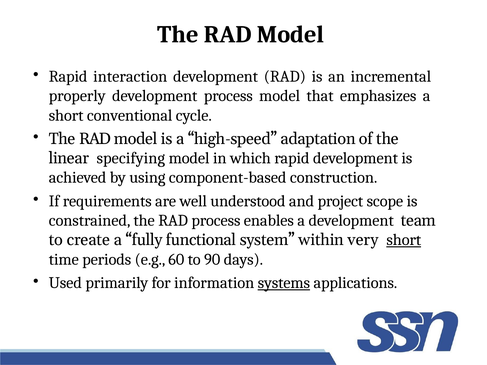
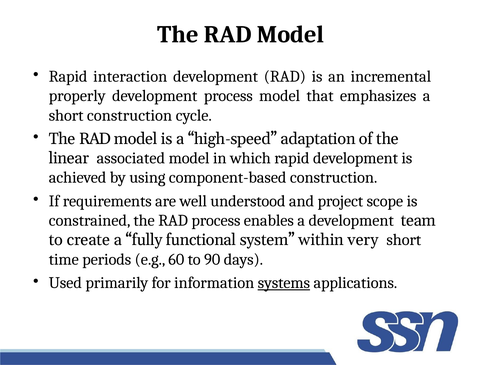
short conventional: conventional -> construction
specifying: specifying -> associated
short at (404, 240) underline: present -> none
